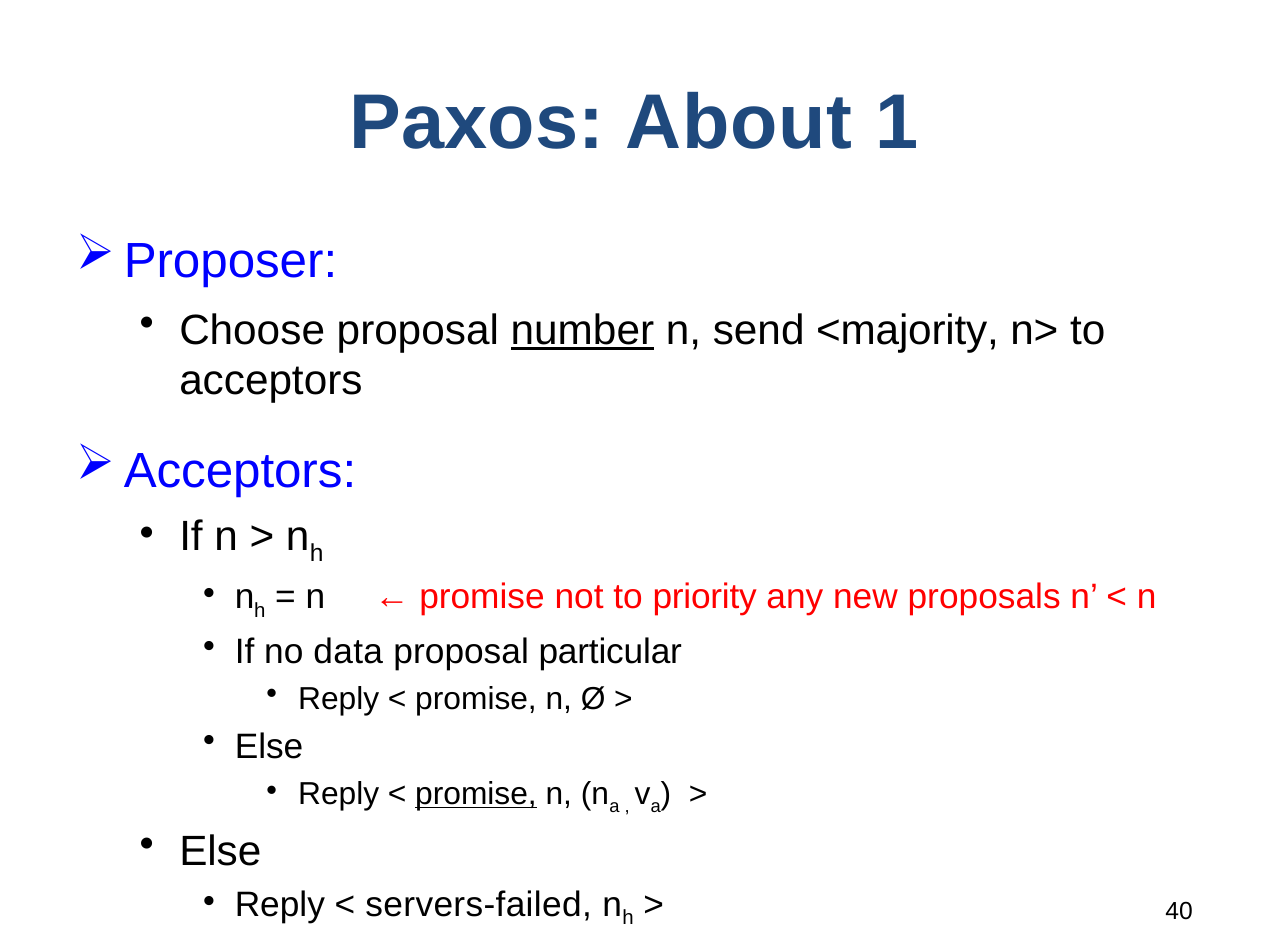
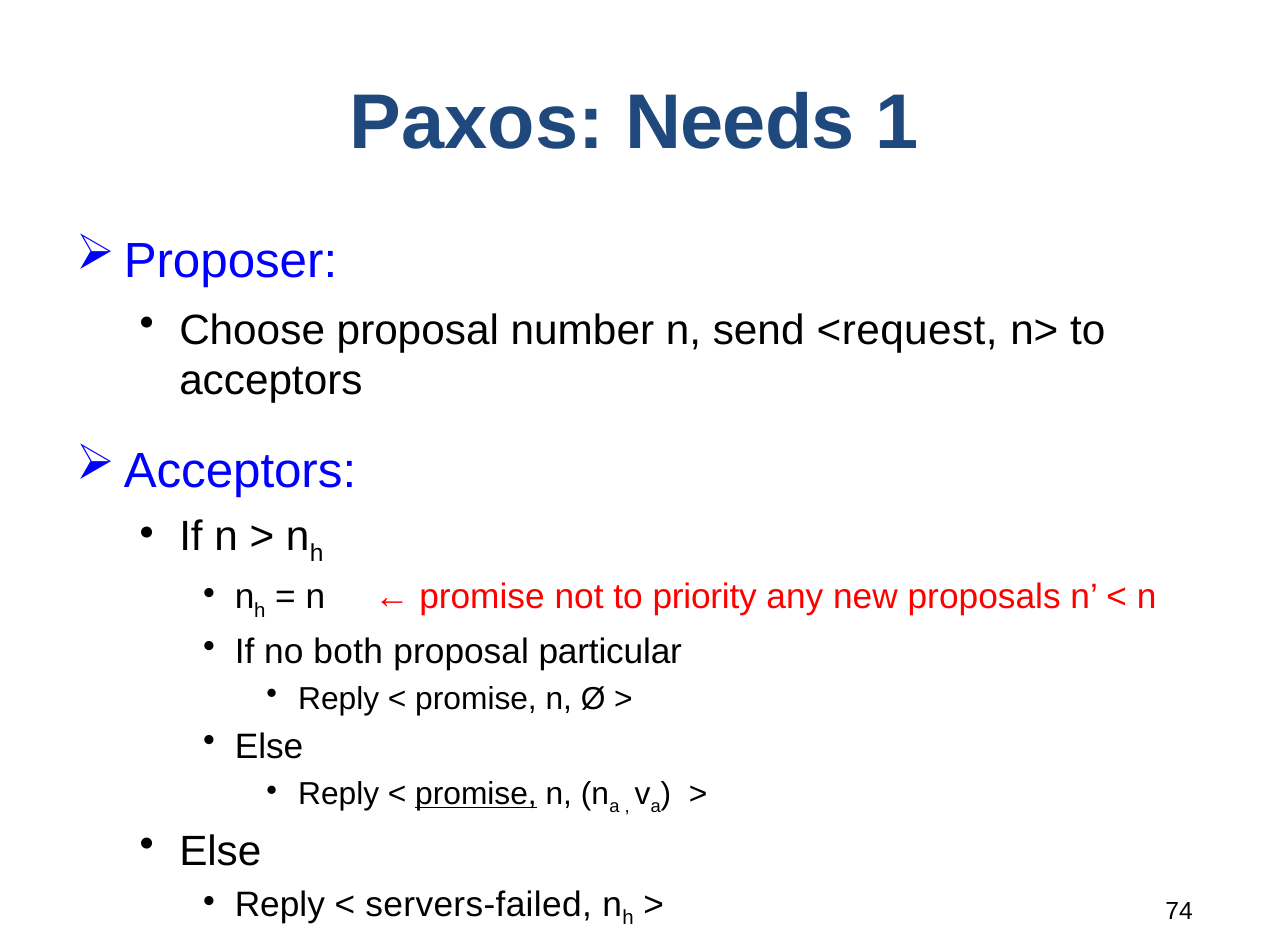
About: About -> Needs
number underline: present -> none
<majority: <majority -> <request
data: data -> both
40: 40 -> 74
